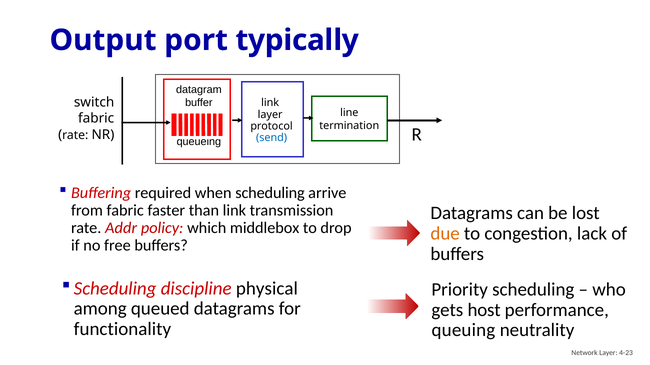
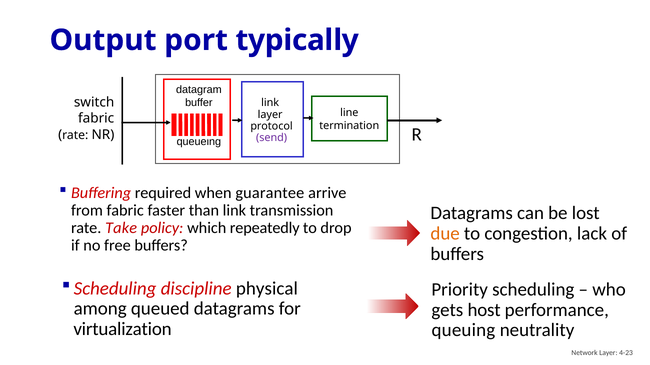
send colour: blue -> purple
when scheduling: scheduling -> guarantee
Addr: Addr -> Take
middlebox: middlebox -> repeatedly
functionality: functionality -> virtualization
